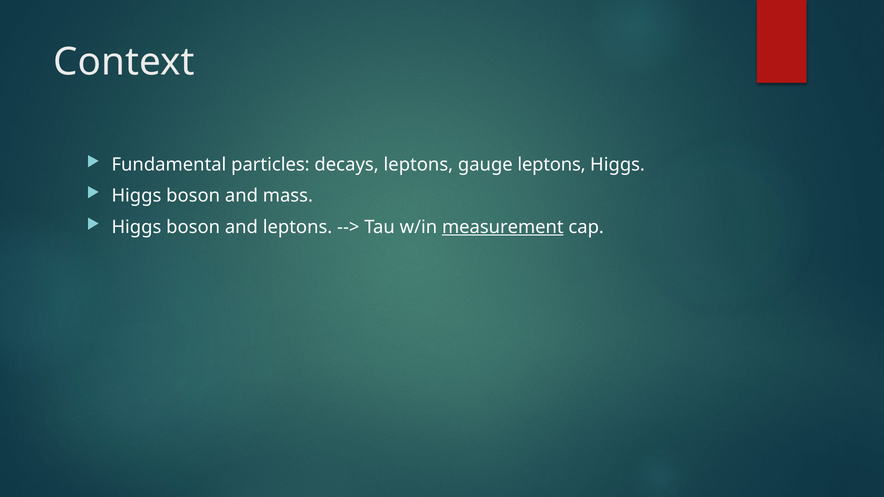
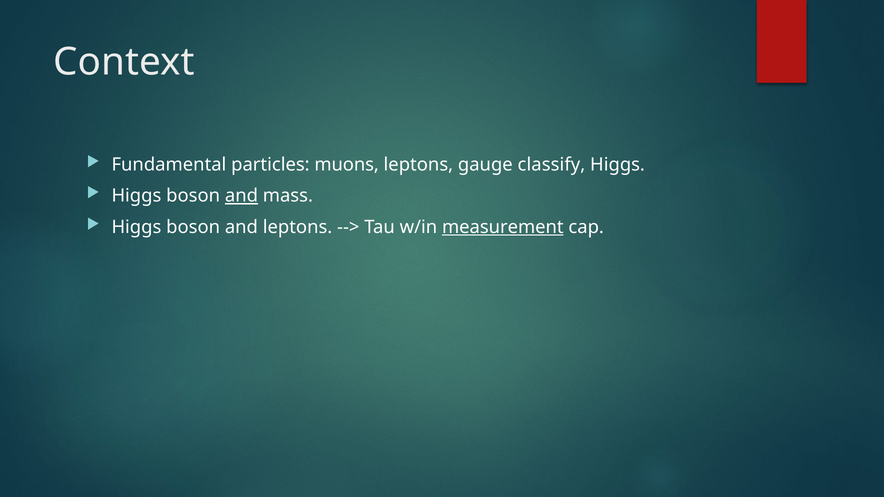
decays: decays -> muons
gauge leptons: leptons -> classify
and at (241, 196) underline: none -> present
